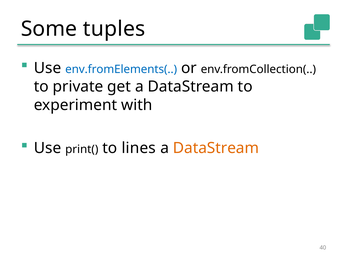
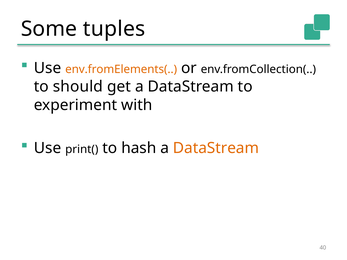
env.fromElements( colour: blue -> orange
private: private -> should
lines: lines -> hash
